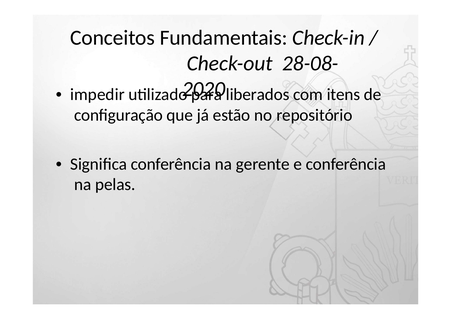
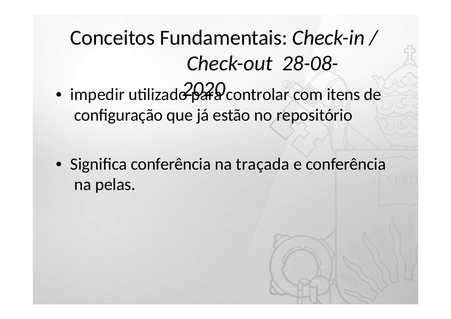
liberados: liberados -> controlar
gerente: gerente -> traçada
